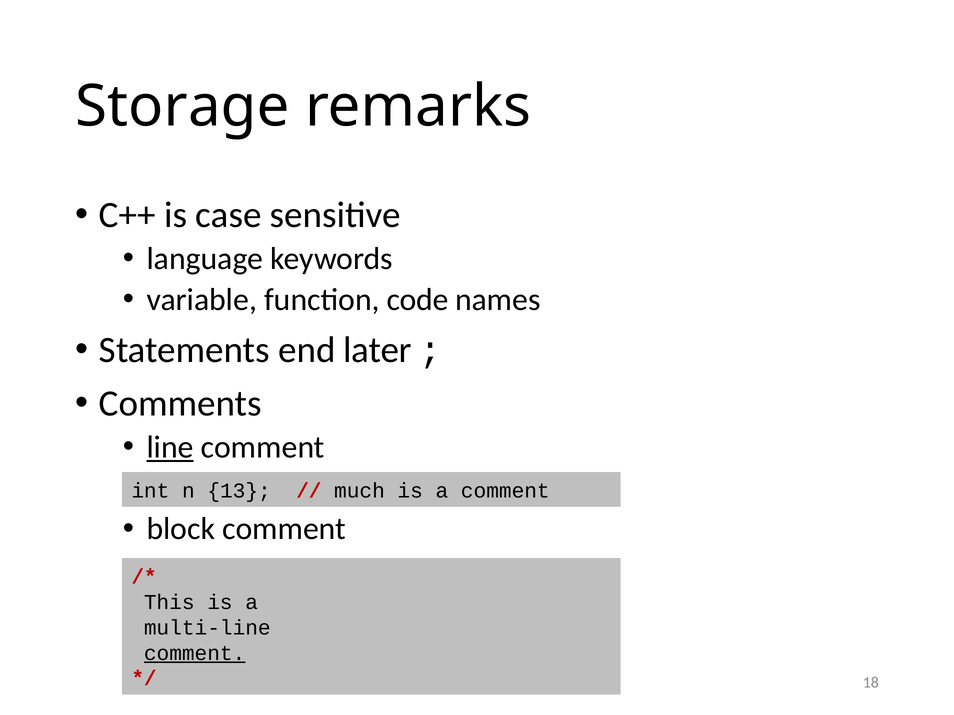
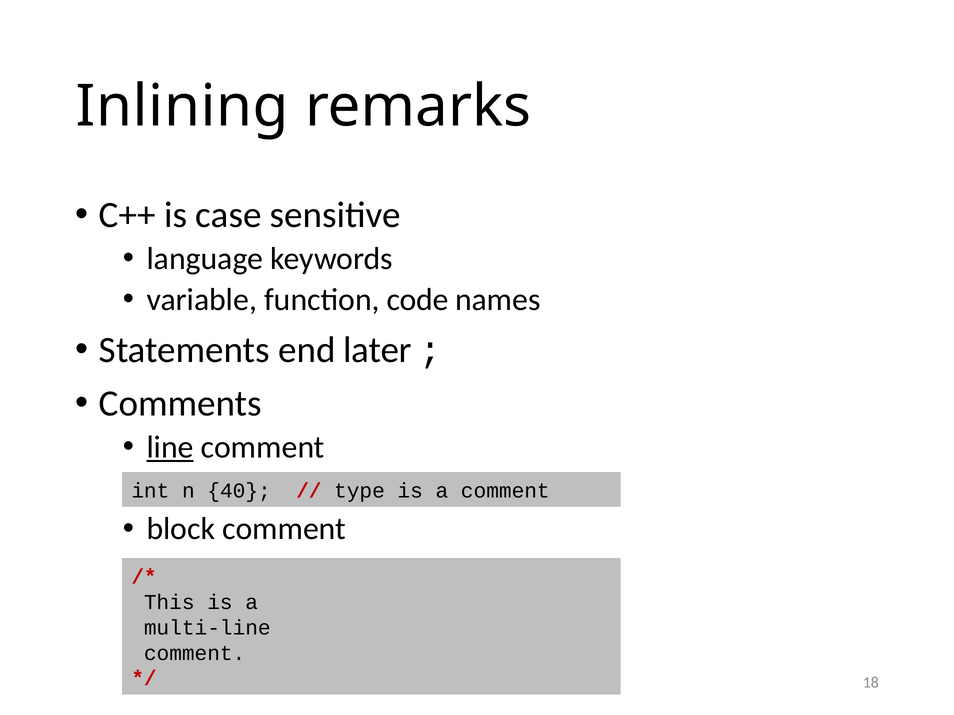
Storage: Storage -> Inlining
13: 13 -> 40
much: much -> type
comment at (195, 654) underline: present -> none
